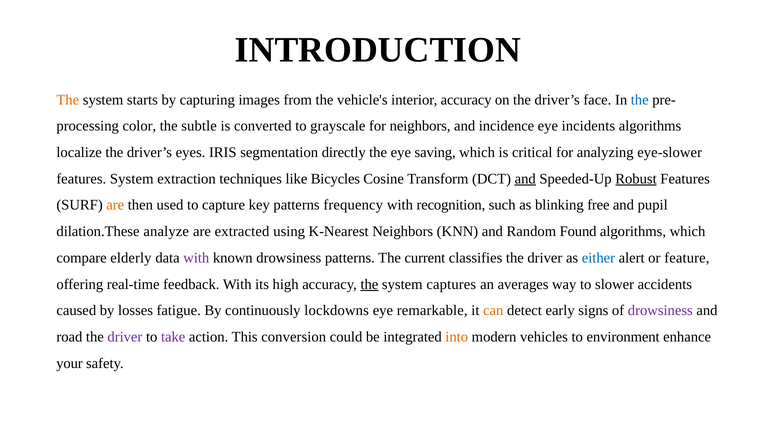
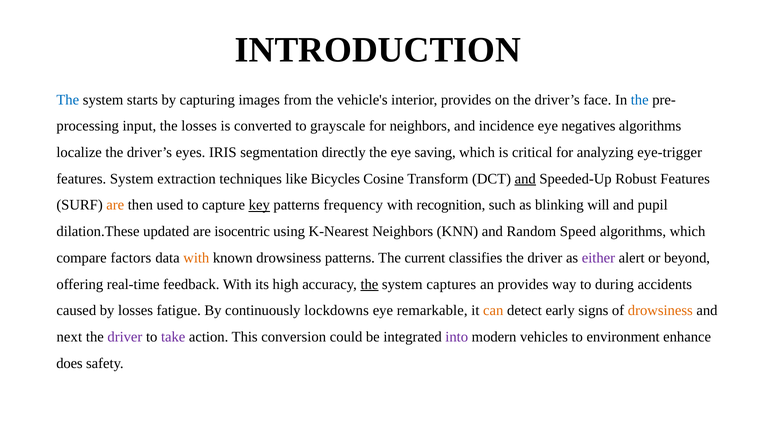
The at (68, 100) colour: orange -> blue
interior accuracy: accuracy -> provides
color: color -> input
the subtle: subtle -> losses
incidents: incidents -> negatives
eye-slower: eye-slower -> eye-trigger
Robust underline: present -> none
key underline: none -> present
free: free -> will
analyze: analyze -> updated
extracted: extracted -> isocentric
Found: Found -> Speed
elderly: elderly -> factors
with at (196, 258) colour: purple -> orange
either colour: blue -> purple
feature: feature -> beyond
an averages: averages -> provides
slower: slower -> during
drowsiness at (660, 310) colour: purple -> orange
road: road -> next
into colour: orange -> purple
your: your -> does
